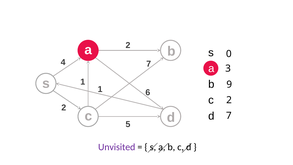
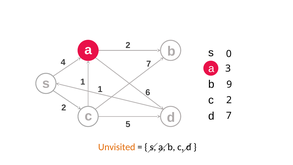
Unvisited colour: purple -> orange
